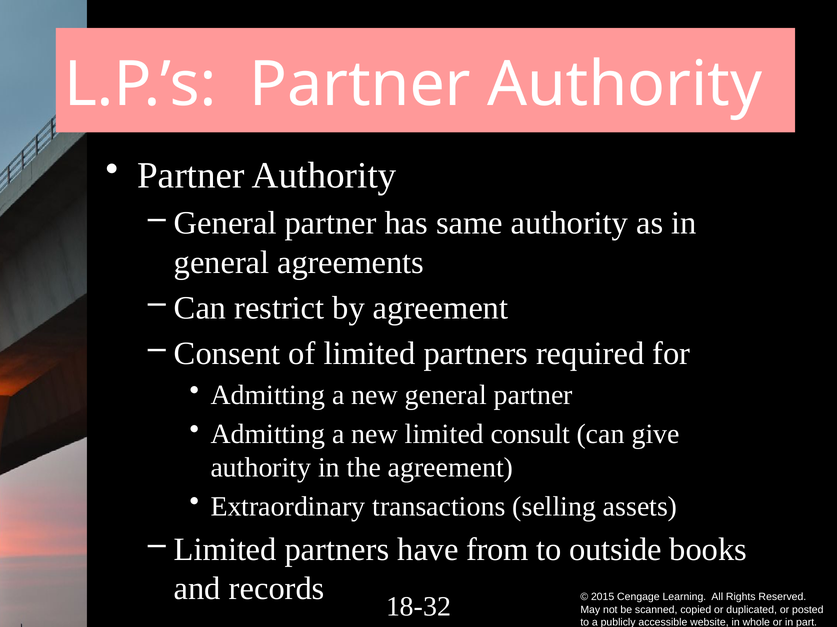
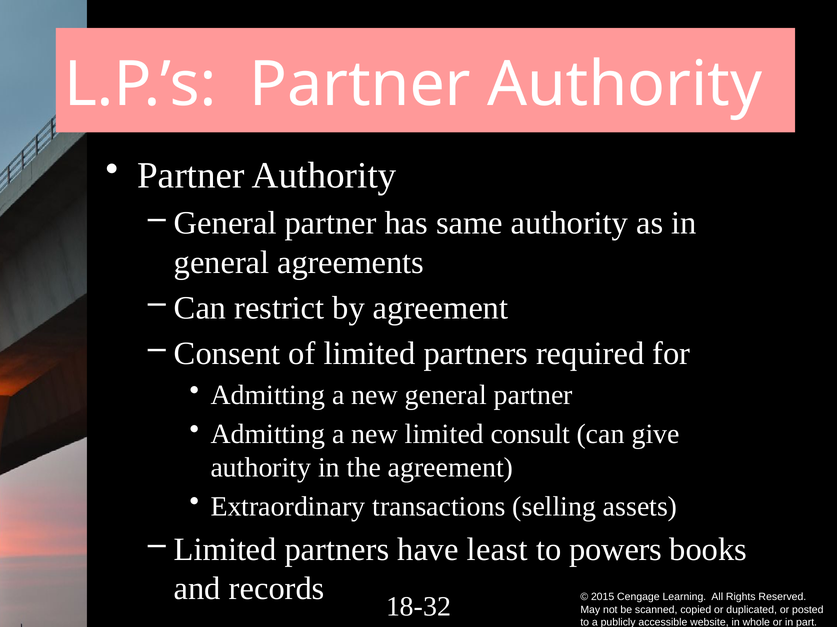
from: from -> least
outside: outside -> powers
